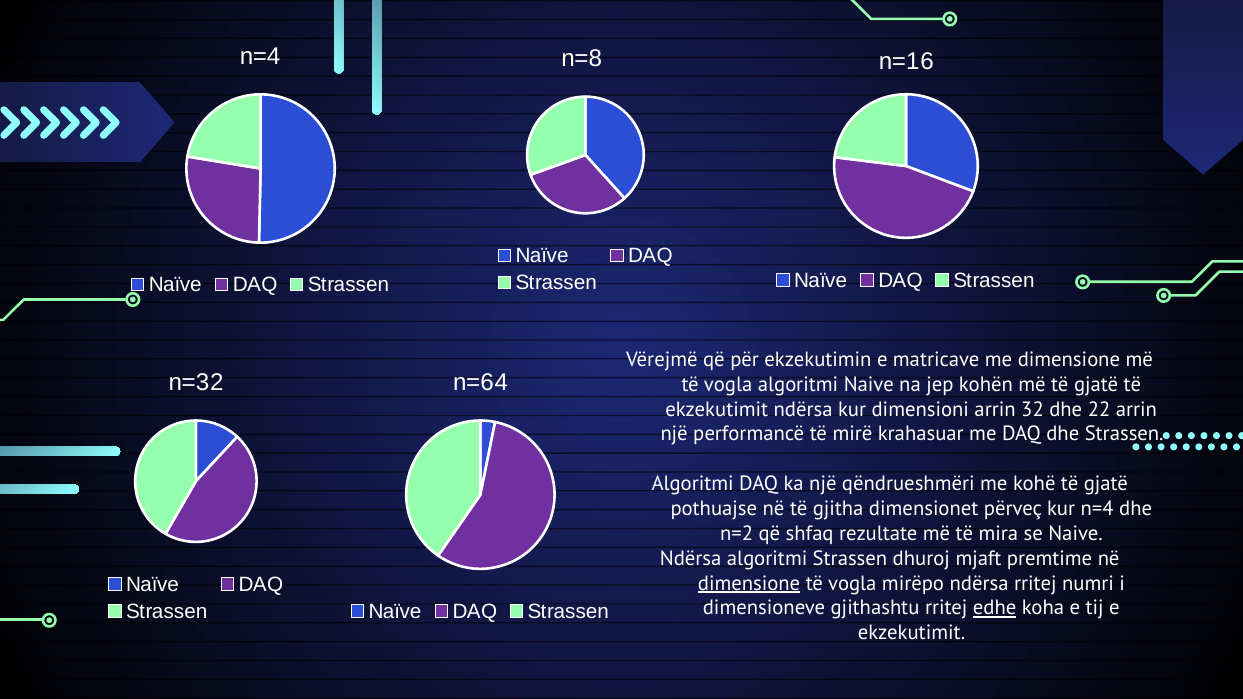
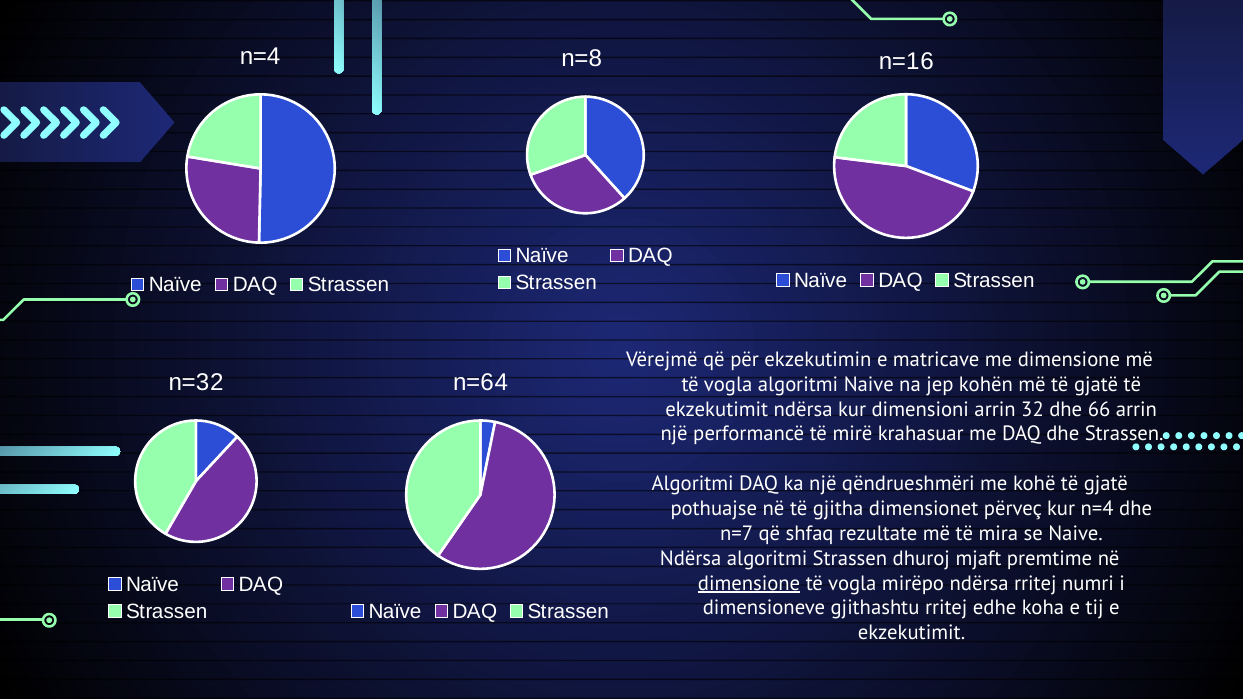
22: 22 -> 66
n=2: n=2 -> n=7
edhe underline: present -> none
